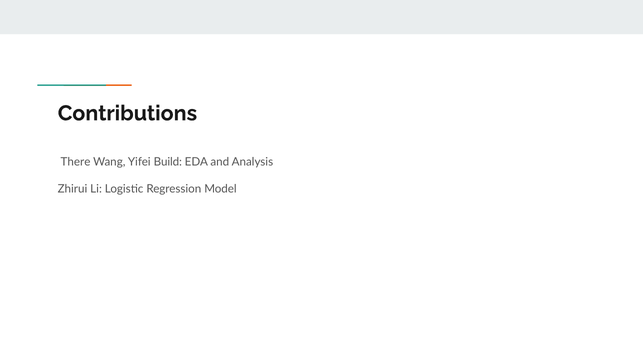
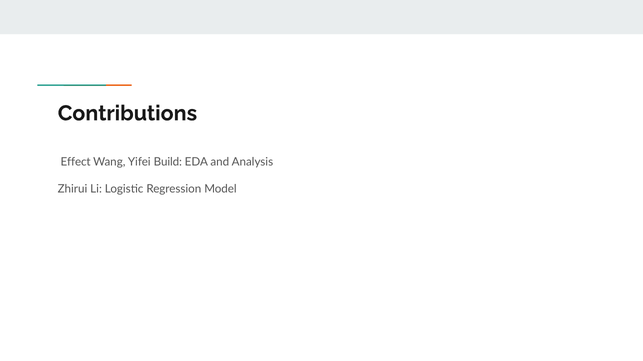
There: There -> Effect
